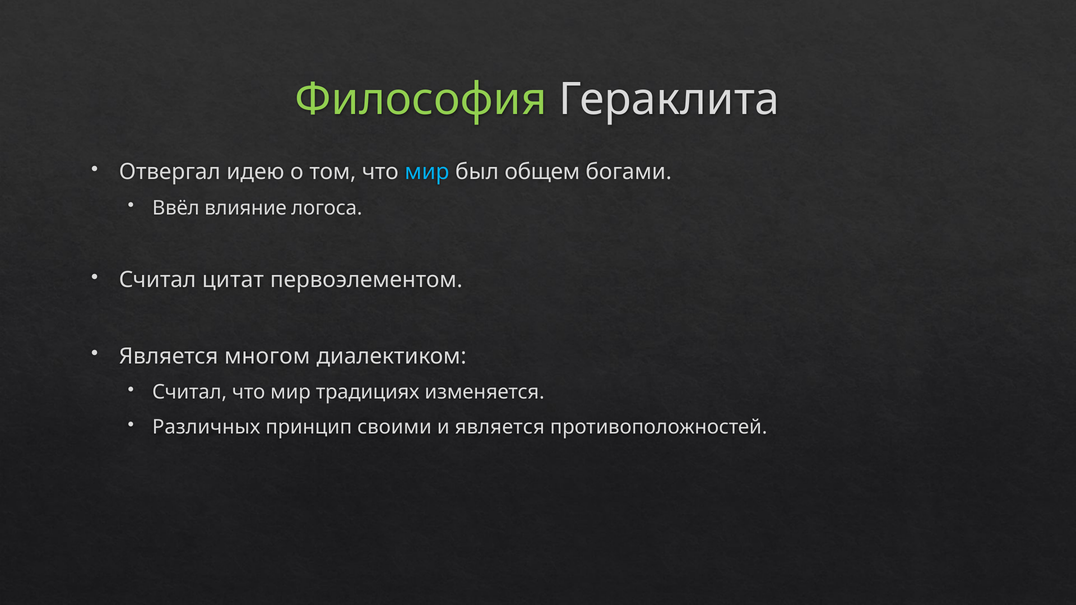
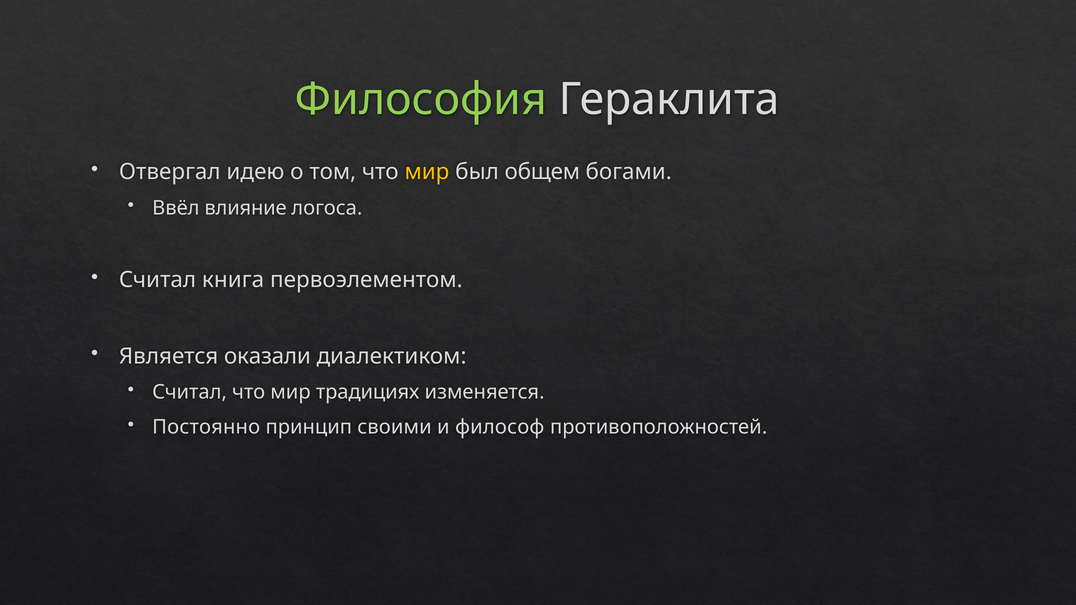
мир at (427, 172) colour: light blue -> yellow
цитат: цитат -> книга
многом: многом -> оказали
Различных: Различных -> Постоянно
и является: является -> философ
